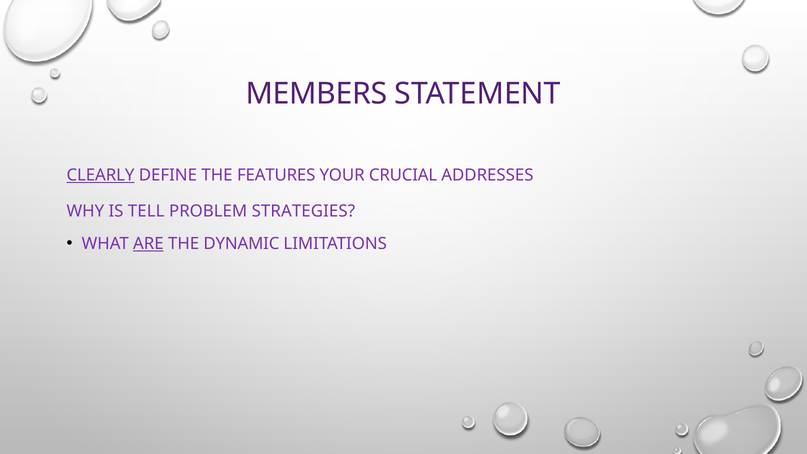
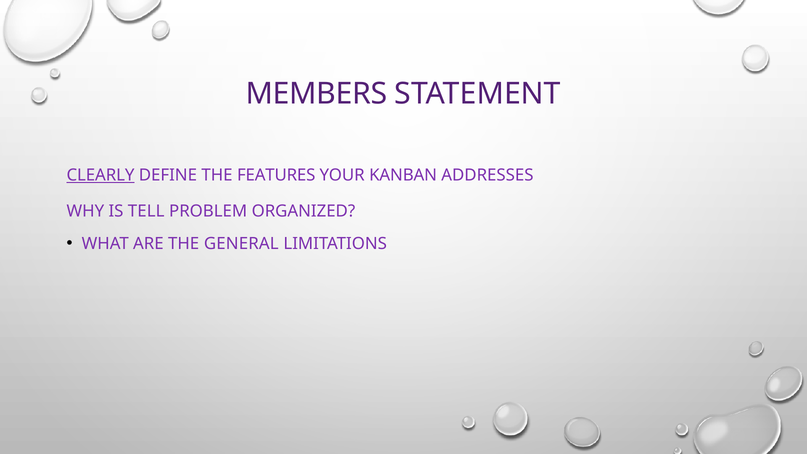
CRUCIAL: CRUCIAL -> KANBAN
STRATEGIES: STRATEGIES -> ORGANIZED
ARE underline: present -> none
DYNAMIC: DYNAMIC -> GENERAL
